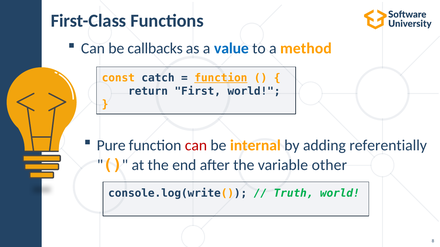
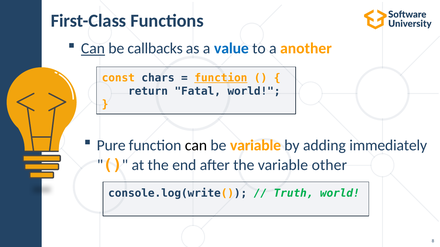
Can at (93, 49) underline: none -> present
method: method -> another
catch: catch -> chars
First: First -> Fatal
can at (196, 146) colour: red -> black
be internal: internal -> variable
referentially: referentially -> immediately
